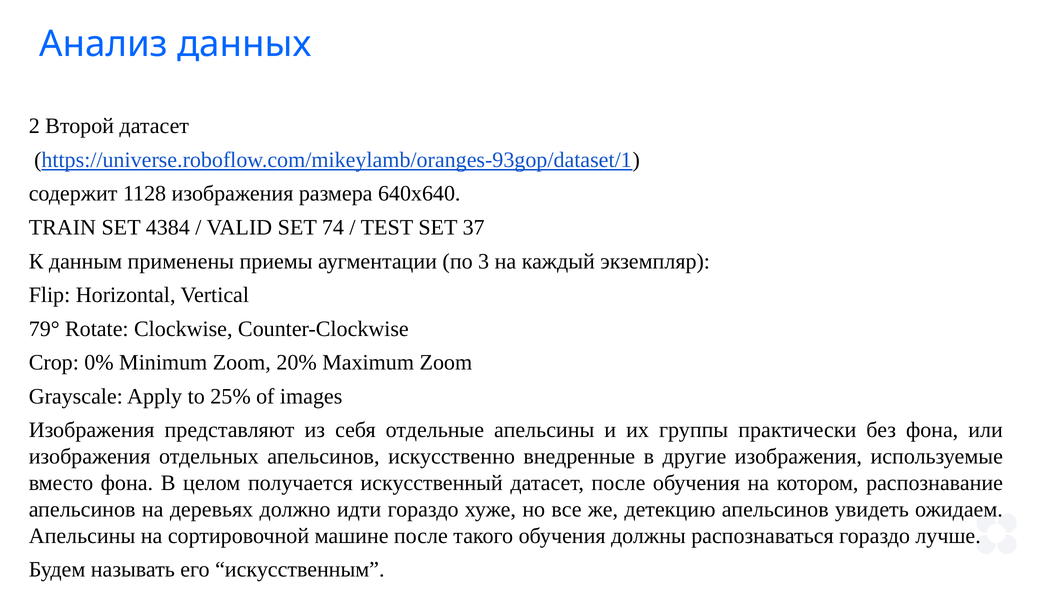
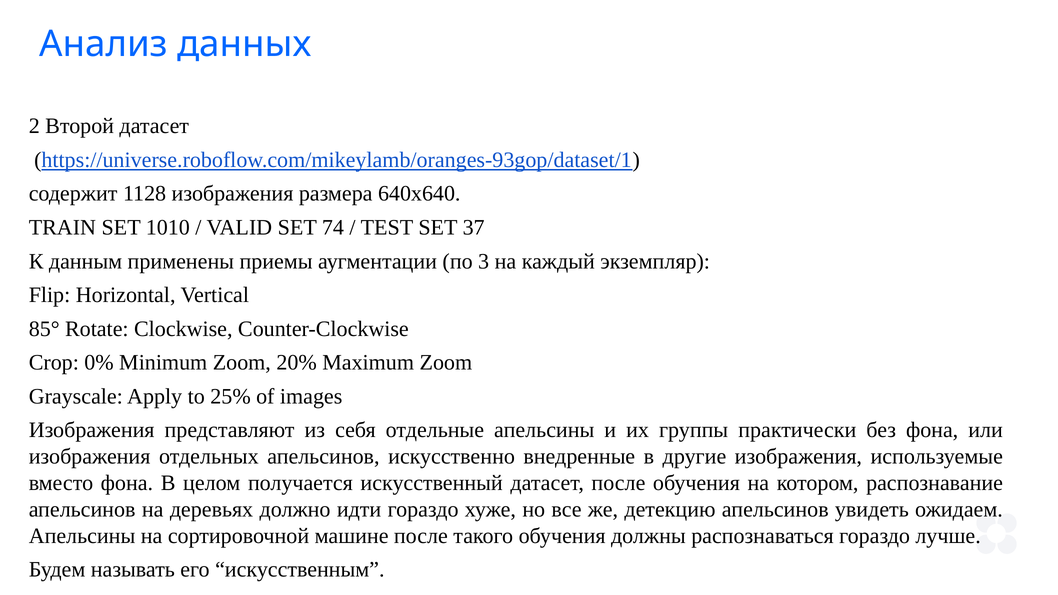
4384: 4384 -> 1010
79°: 79° -> 85°
